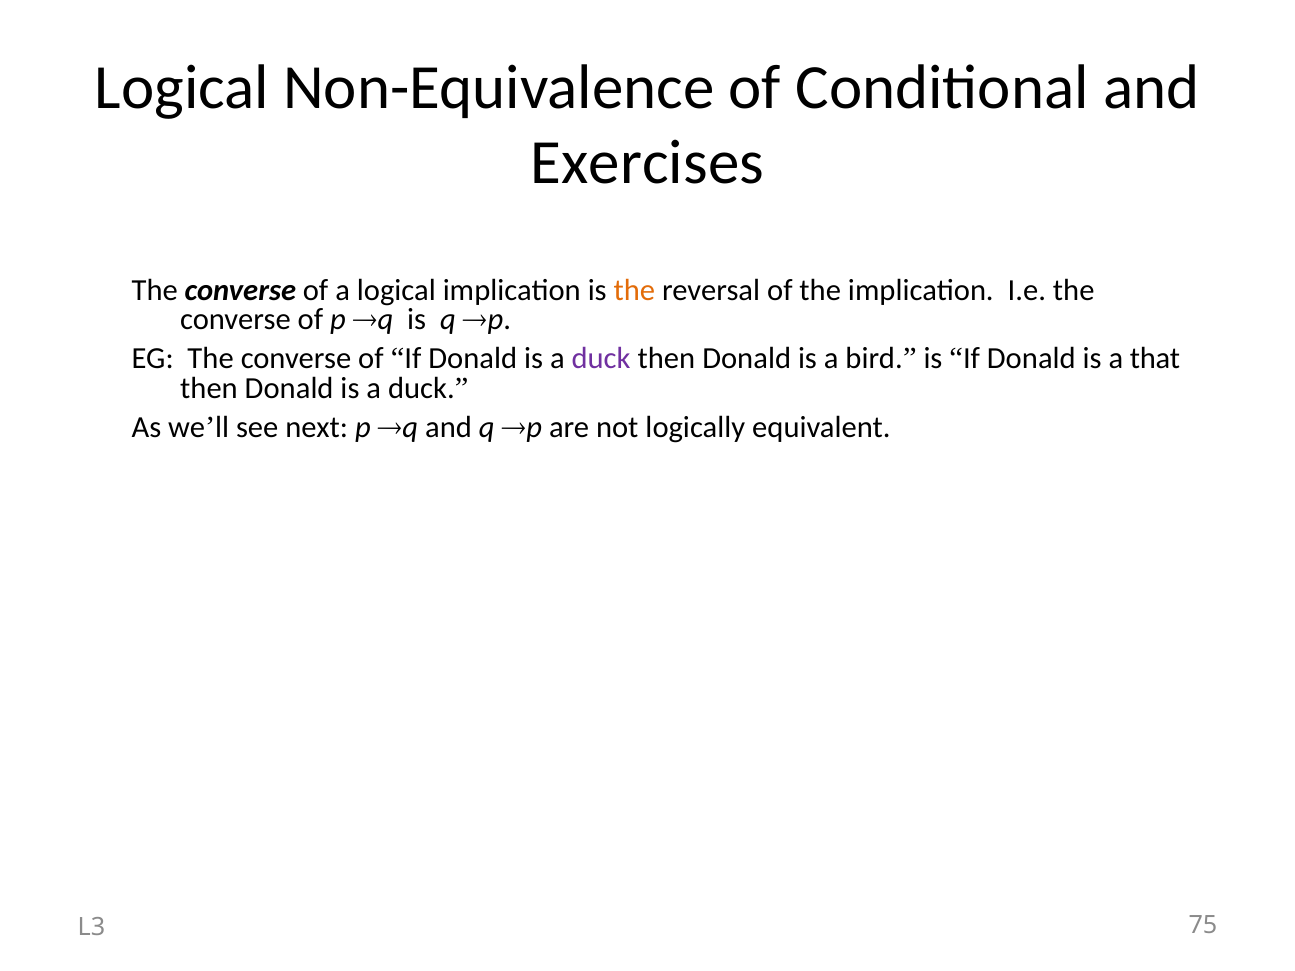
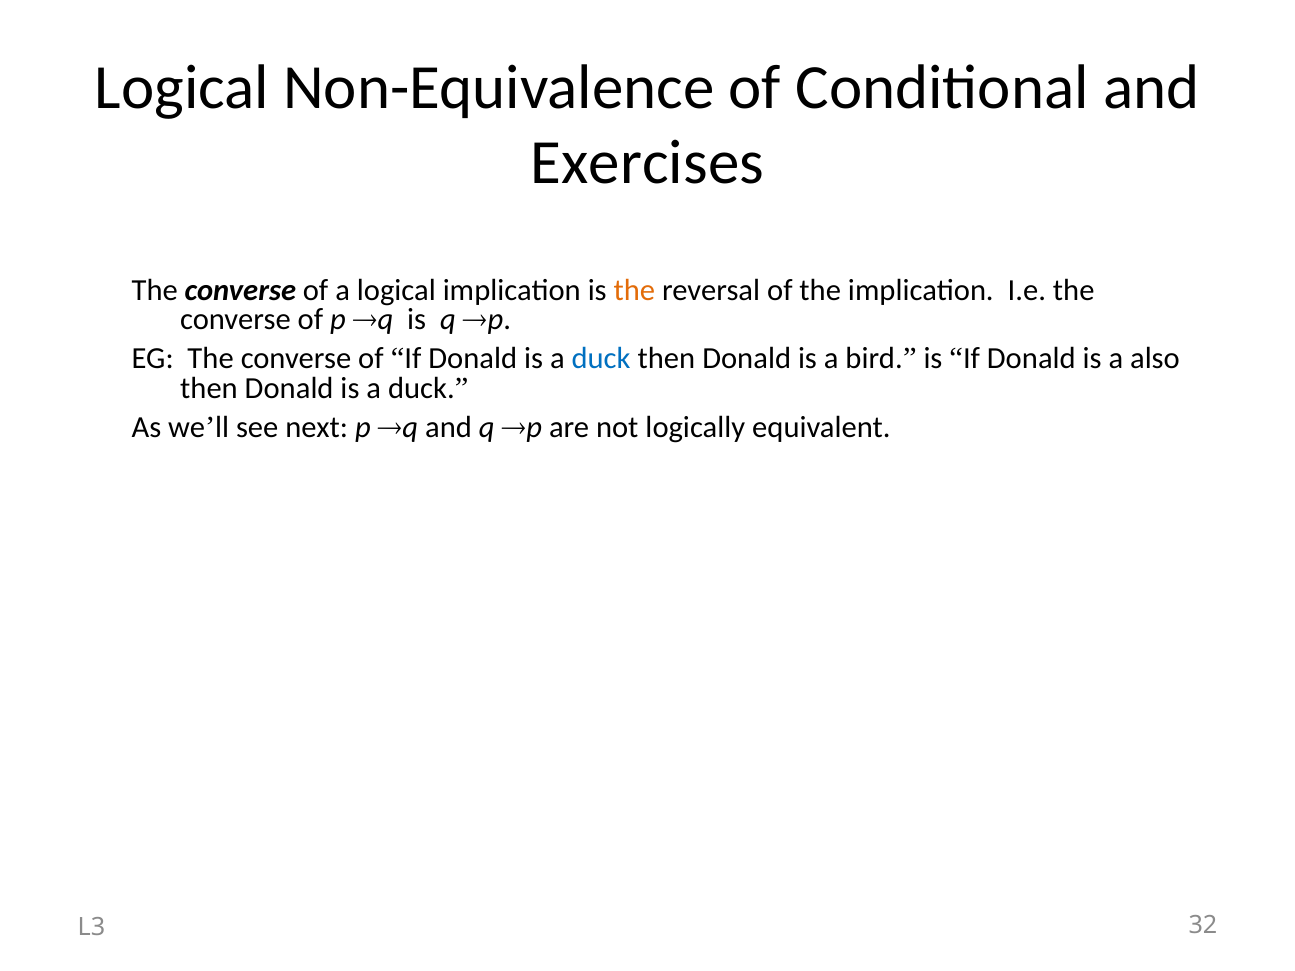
duck at (601, 359) colour: purple -> blue
that: that -> also
75: 75 -> 32
